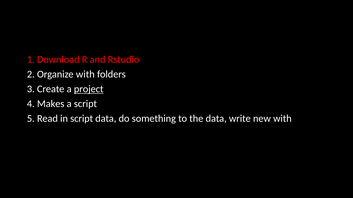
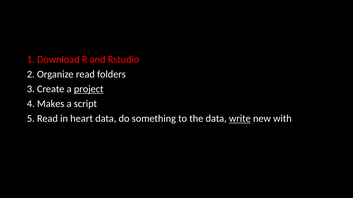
Organize with: with -> read
in script: script -> heart
write underline: none -> present
